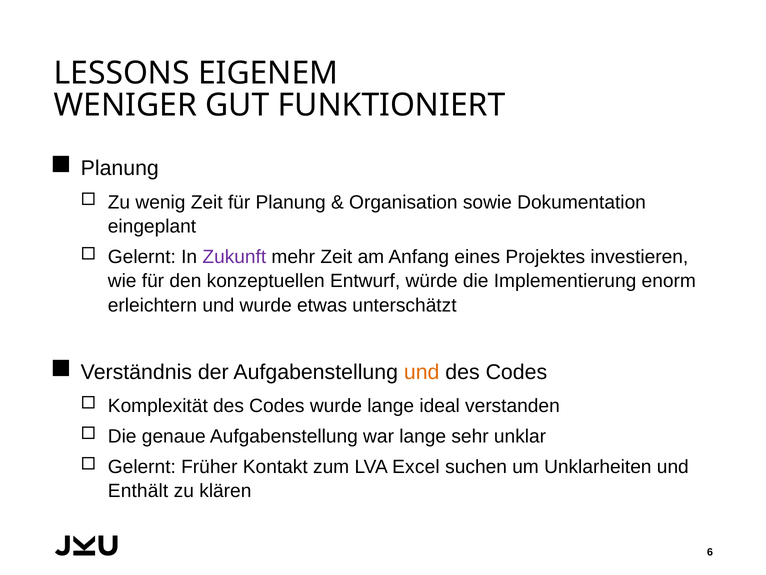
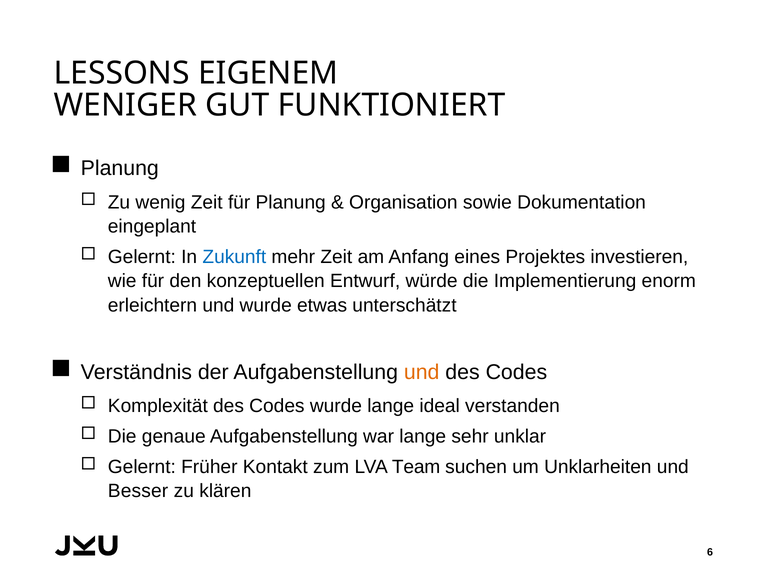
Zukunft colour: purple -> blue
Excel: Excel -> Team
Enthält: Enthält -> Besser
